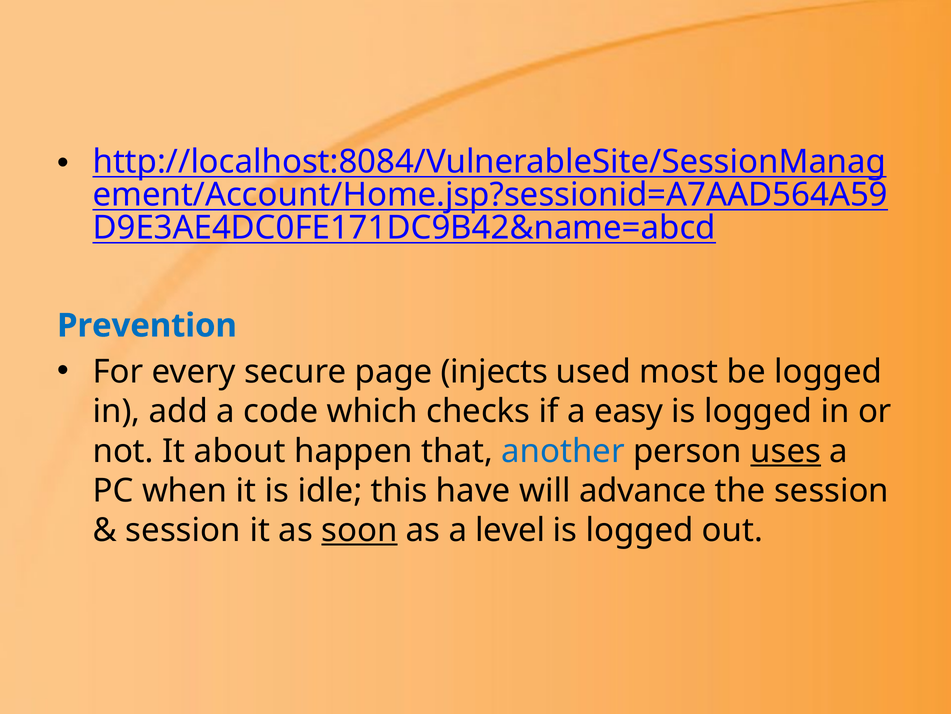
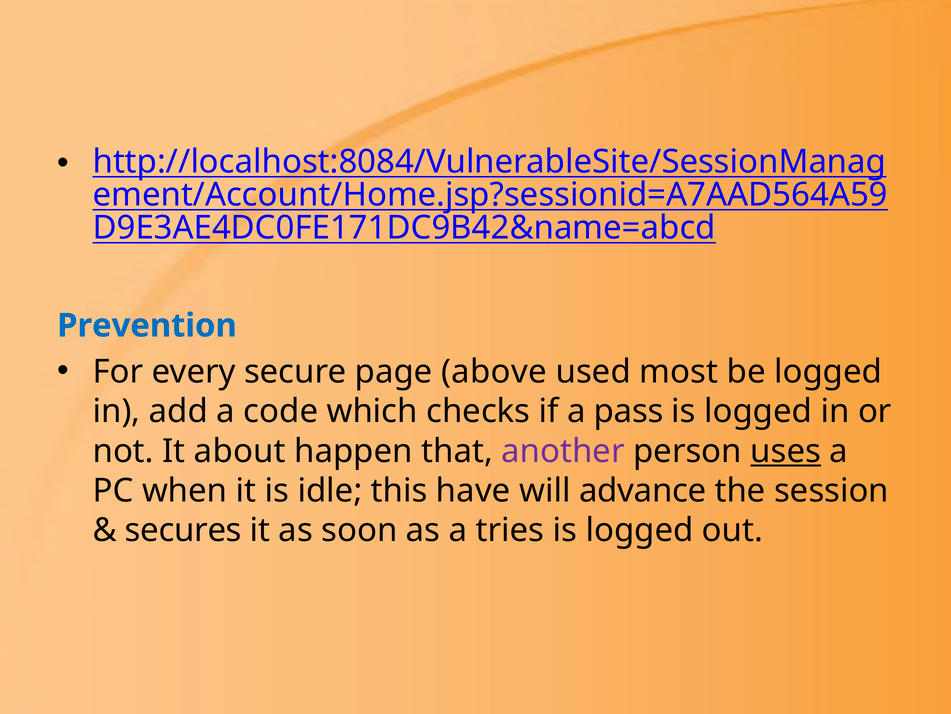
injects: injects -> above
easy: easy -> pass
another colour: blue -> purple
session at (183, 530): session -> secures
soon underline: present -> none
level: level -> tries
